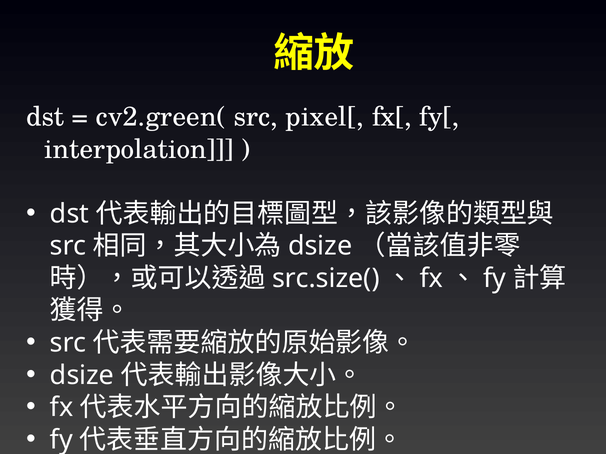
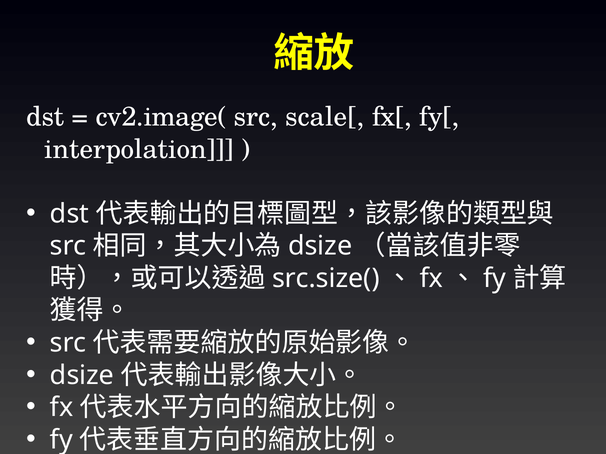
cv2.green(: cv2.green( -> cv2.image(
pixel[: pixel[ -> scale[
